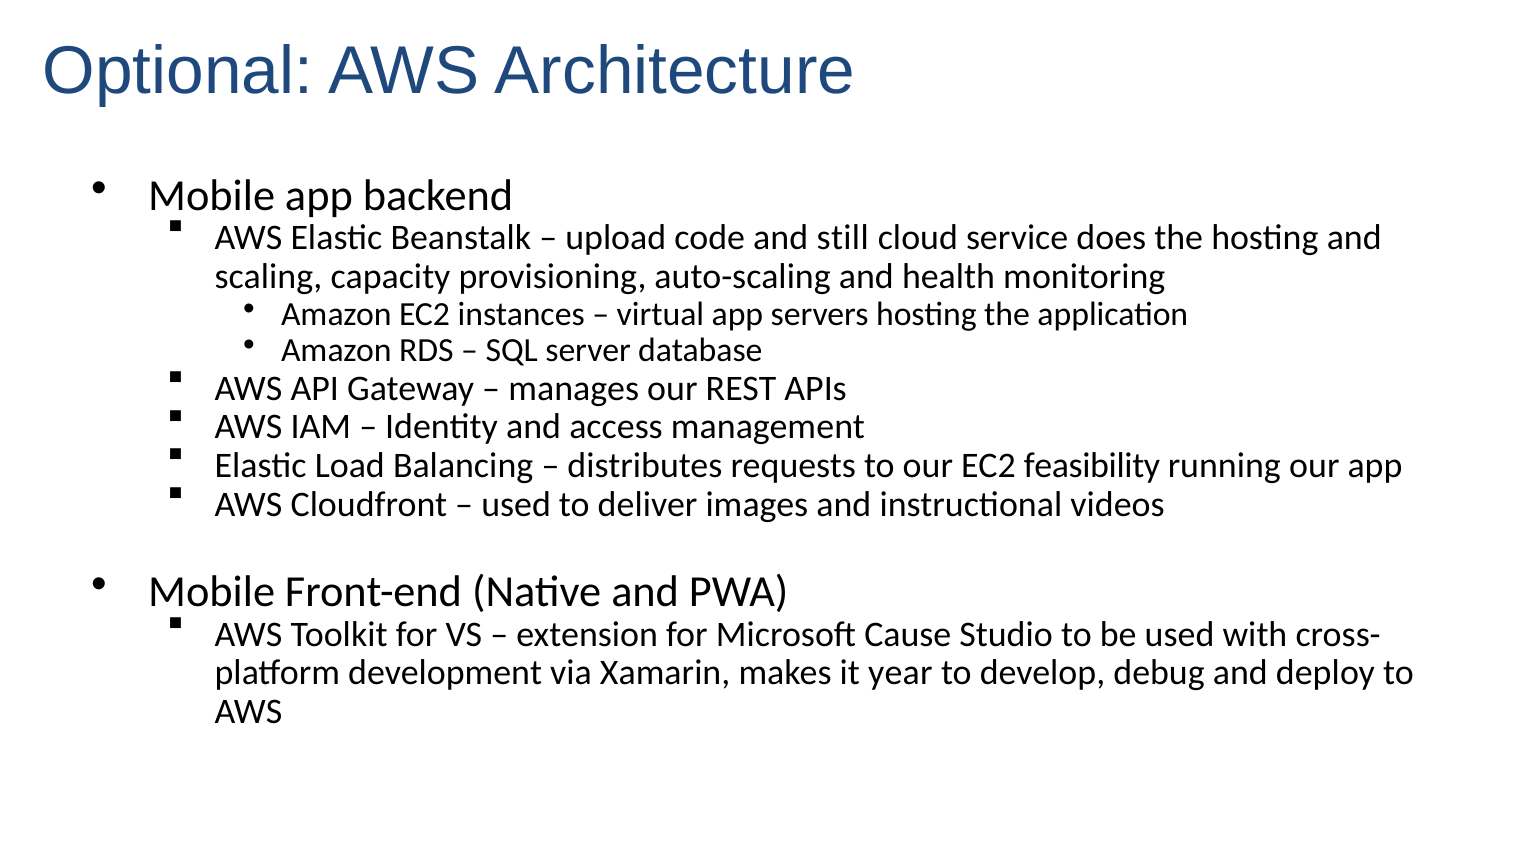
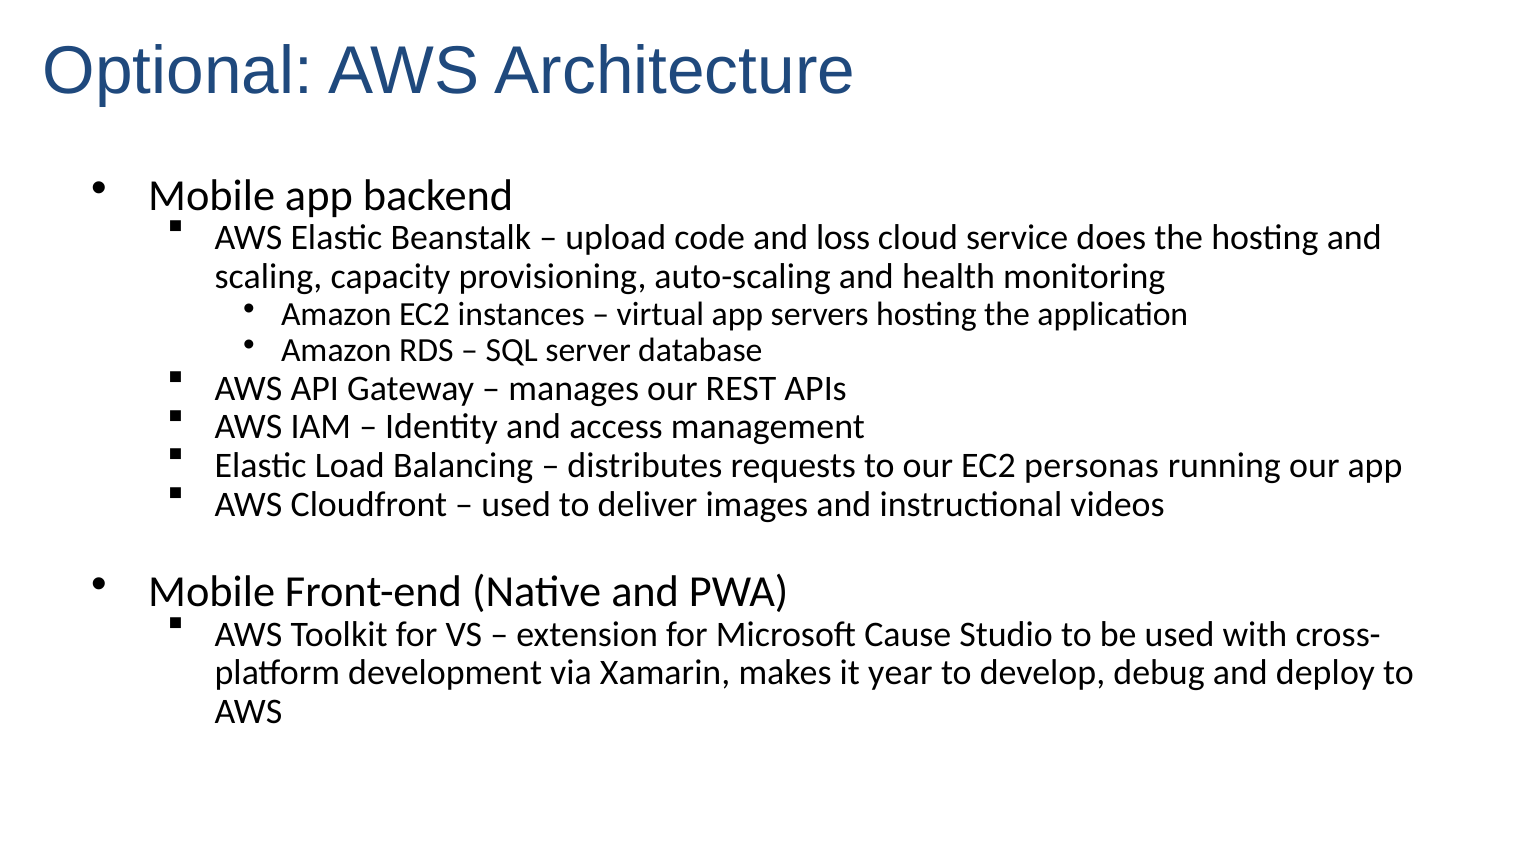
still: still -> loss
feasibility: feasibility -> personas
